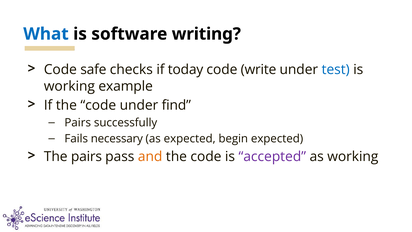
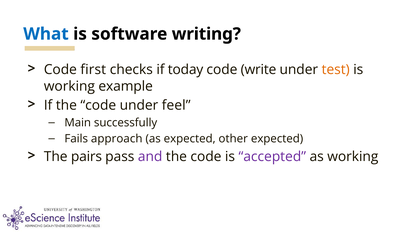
safe: safe -> first
test colour: blue -> orange
find: find -> feel
Pairs at (78, 122): Pairs -> Main
necessary: necessary -> approach
begin: begin -> other
and colour: orange -> purple
